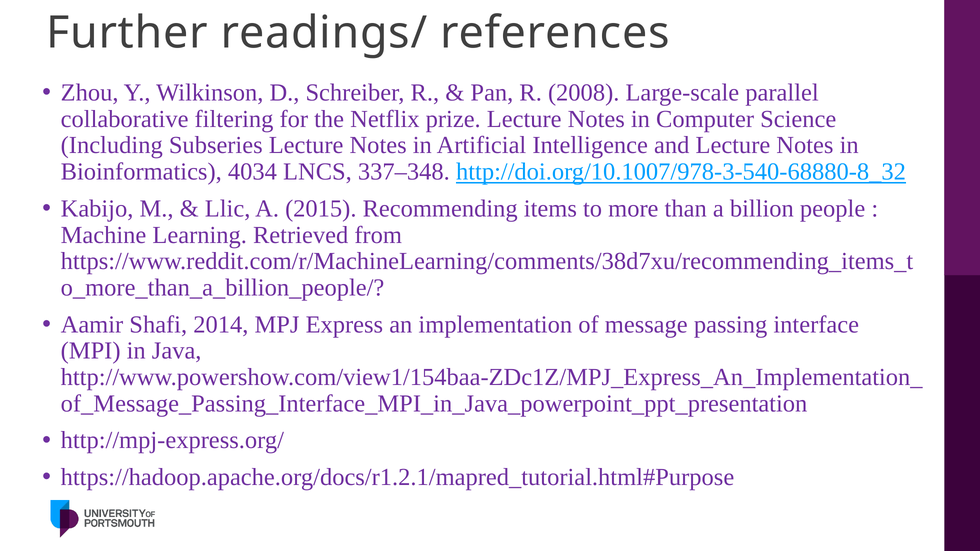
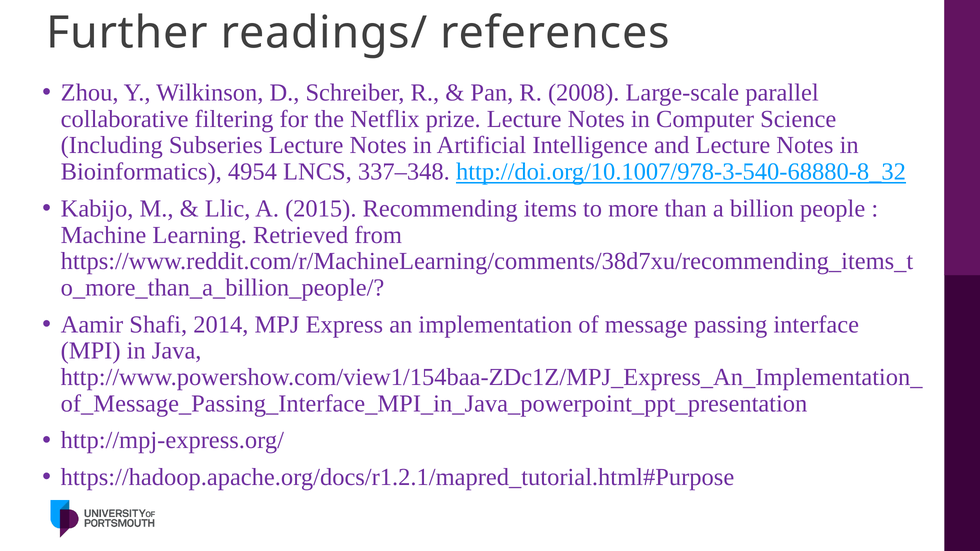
4034: 4034 -> 4954
